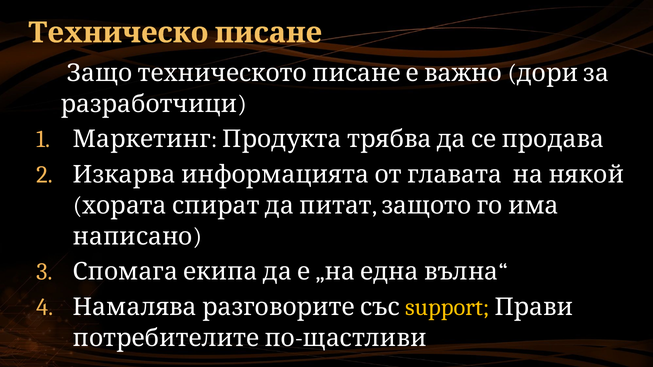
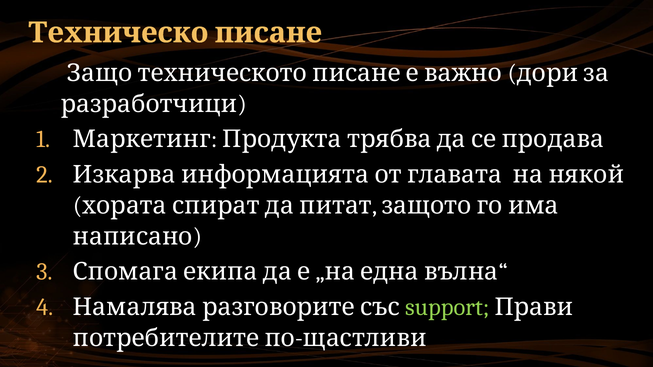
support colour: yellow -> light green
